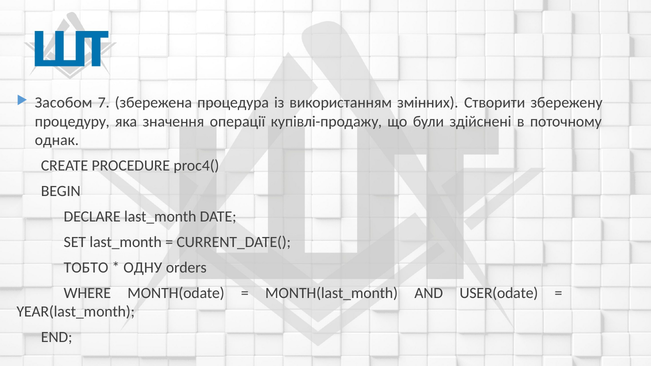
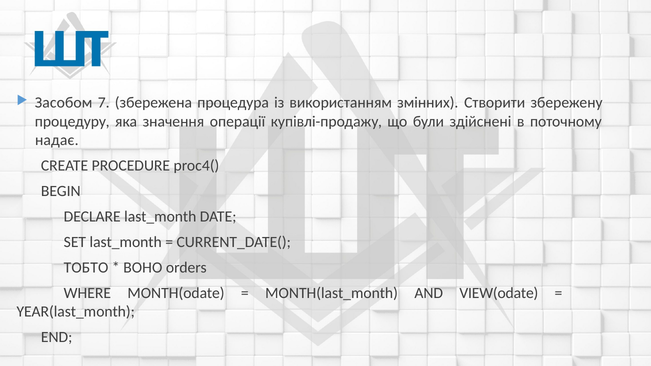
однак: однак -> надає
ОДНУ: ОДНУ -> ВОНО
USER(odate: USER(odate -> VIEW(odate
